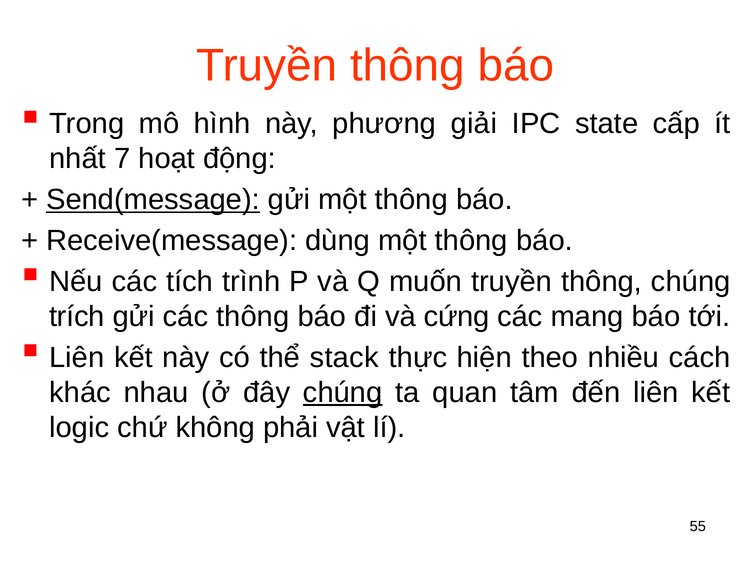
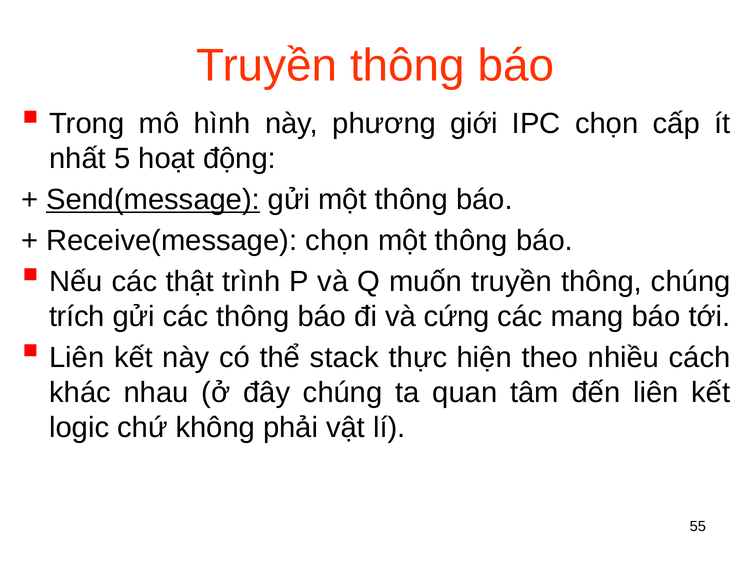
giải: giải -> giới
IPC state: state -> chọn
7: 7 -> 5
Receive(message dùng: dùng -> chọn
tích: tích -> thật
chúng at (343, 393) underline: present -> none
